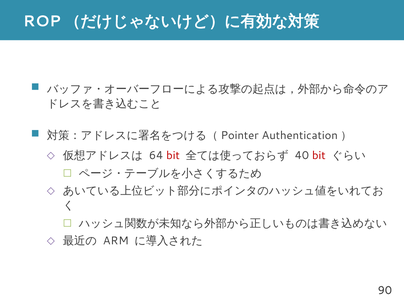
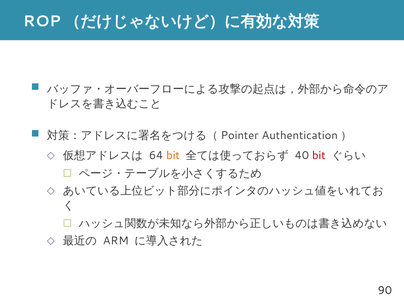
bit at (173, 155) colour: red -> orange
